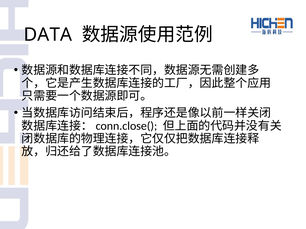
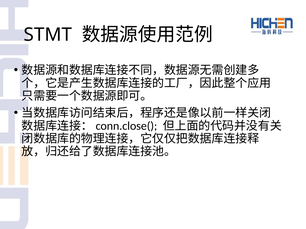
DATA: DATA -> STMT
